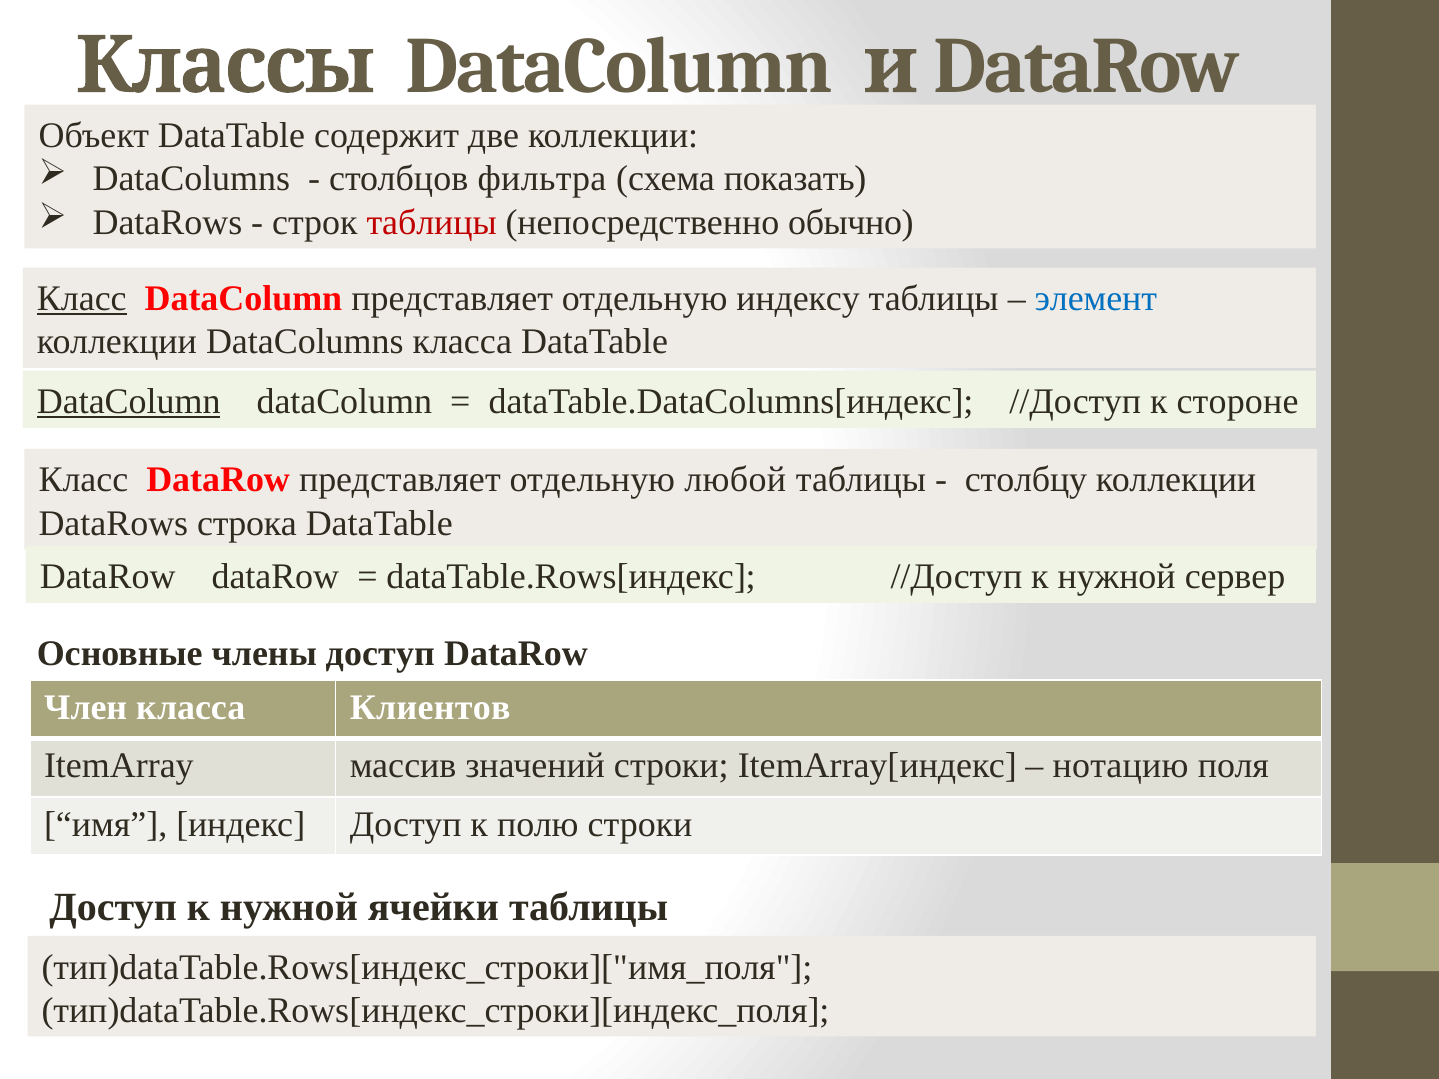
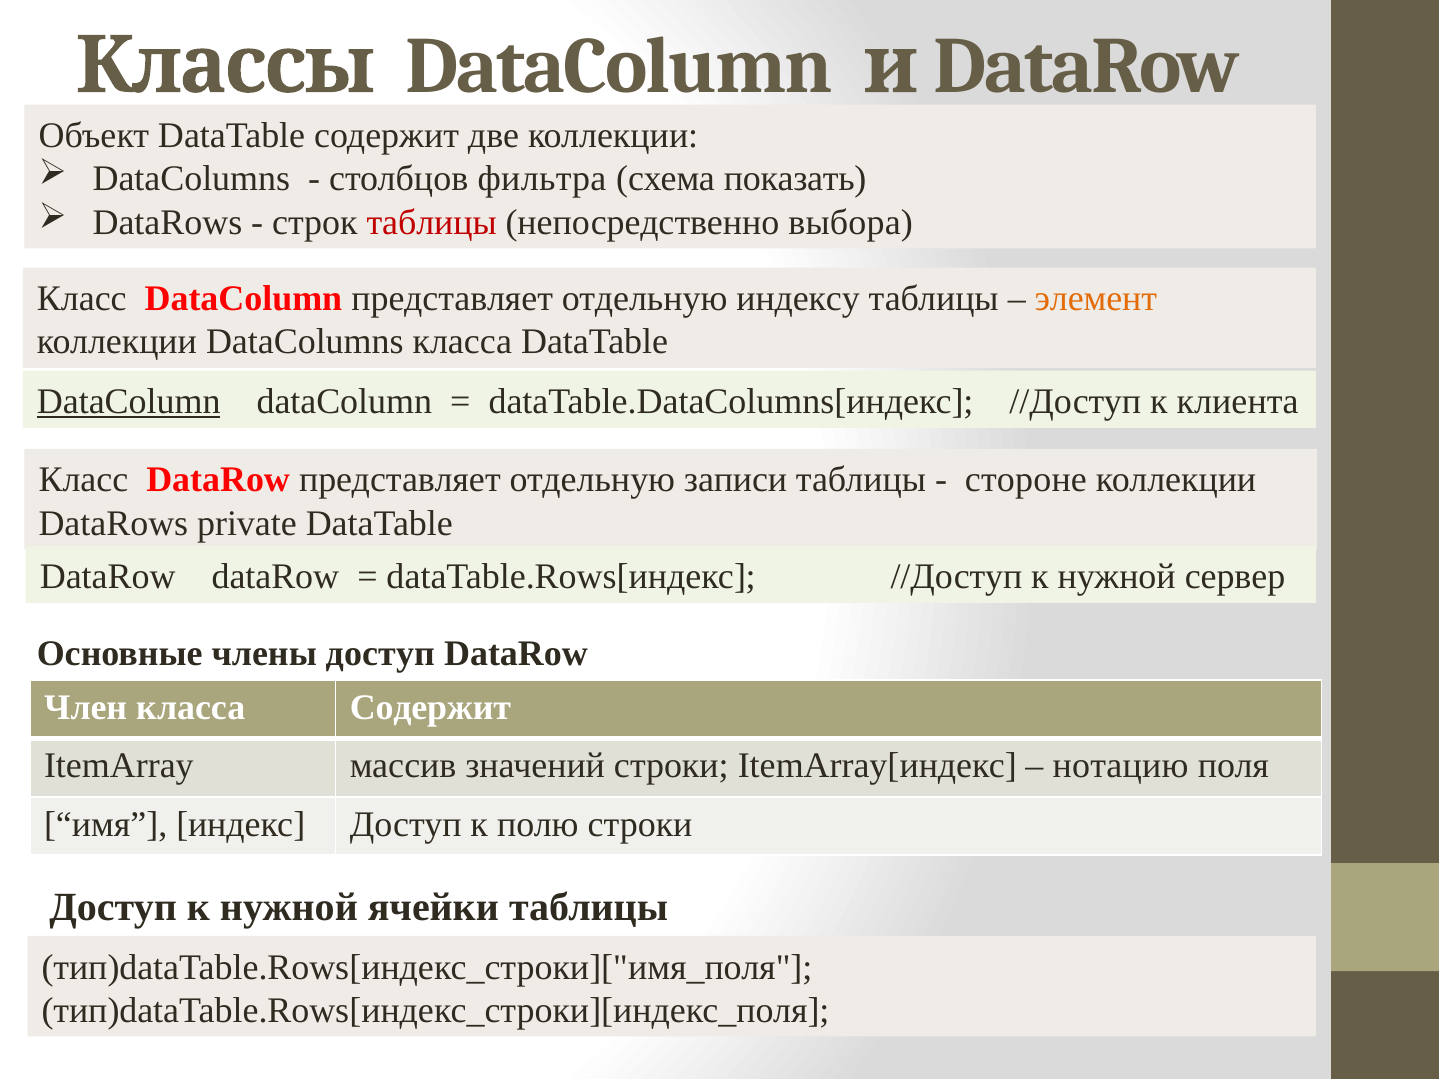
обычно: обычно -> выбора
Класс at (82, 299) underline: present -> none
элемент colour: blue -> orange
стороне: стороне -> клиента
любой: любой -> записи
столбцу: столбцу -> стороне
строка: строка -> private
класса Клиентов: Клиентов -> Содержит
